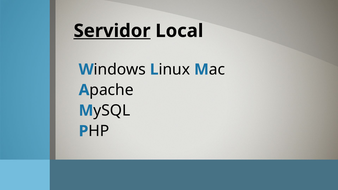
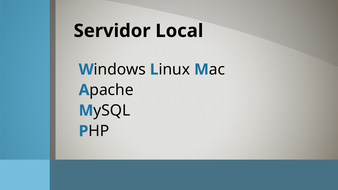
Servidor underline: present -> none
